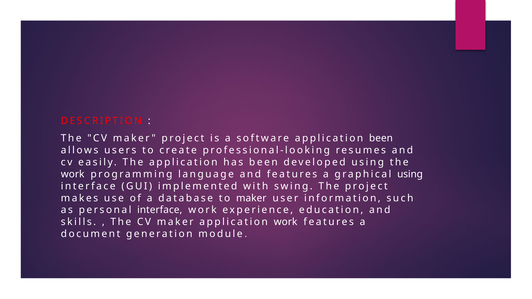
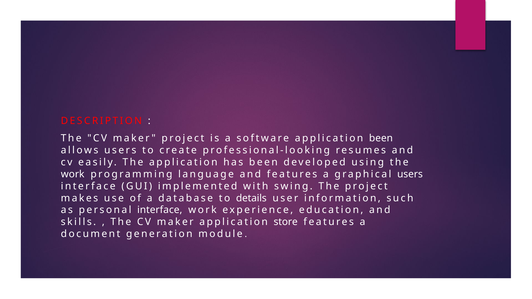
graphical using: using -> users
to maker: maker -> details
application work: work -> store
